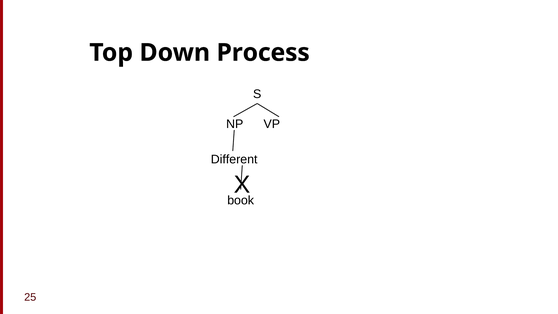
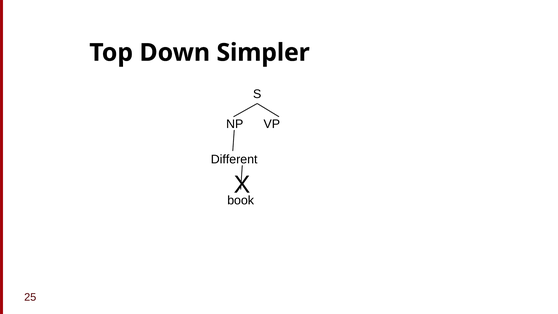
Process: Process -> Simpler
